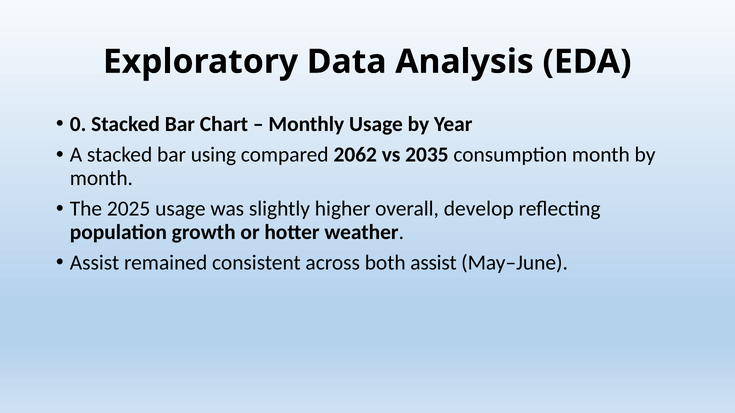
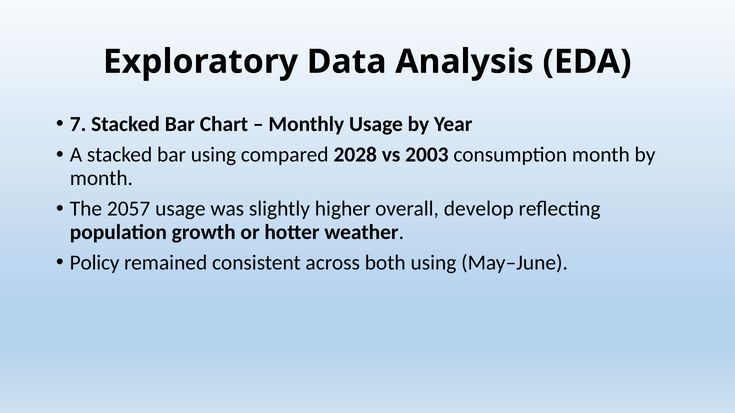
0: 0 -> 7
2062: 2062 -> 2028
2035: 2035 -> 2003
2025: 2025 -> 2057
Assist at (95, 263): Assist -> Policy
both assist: assist -> using
